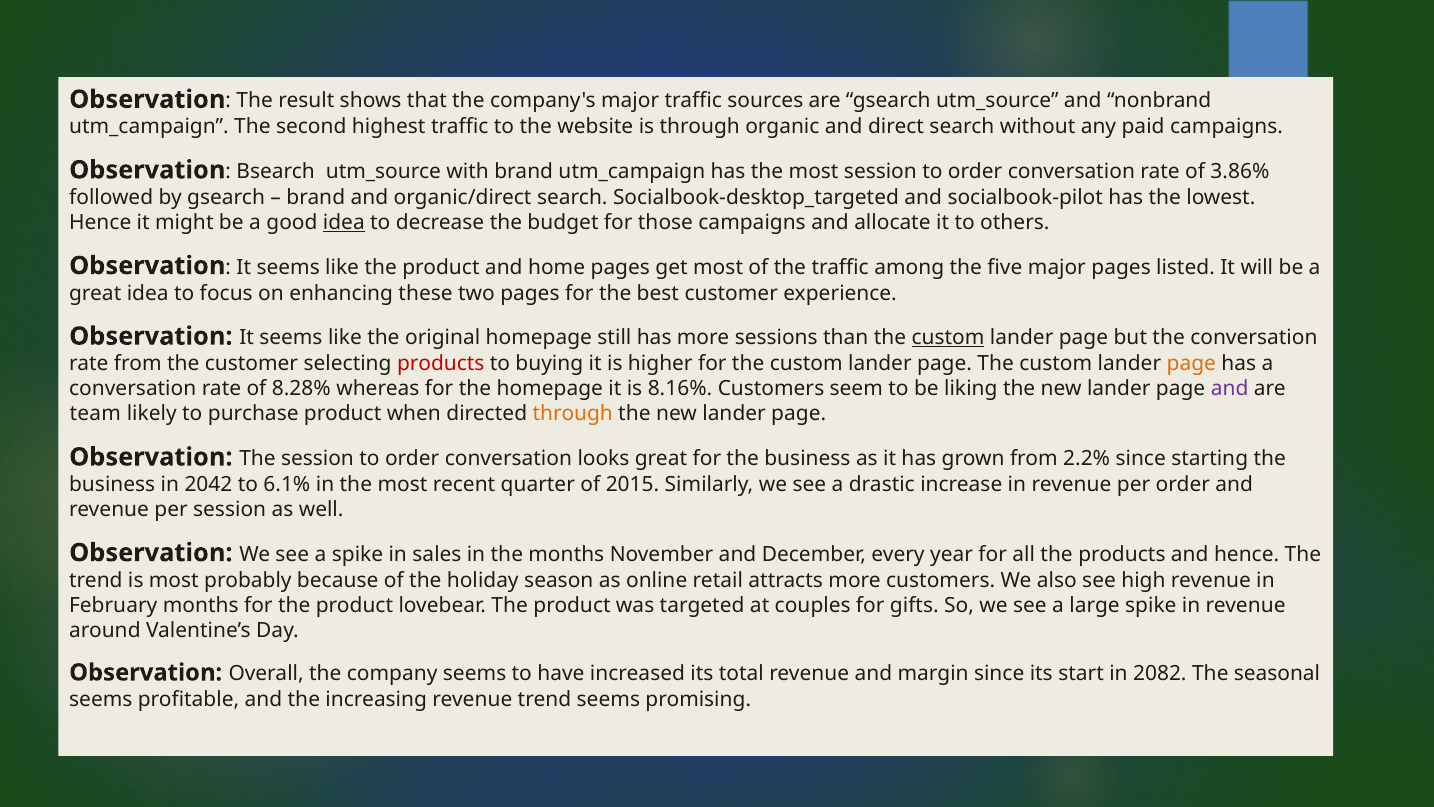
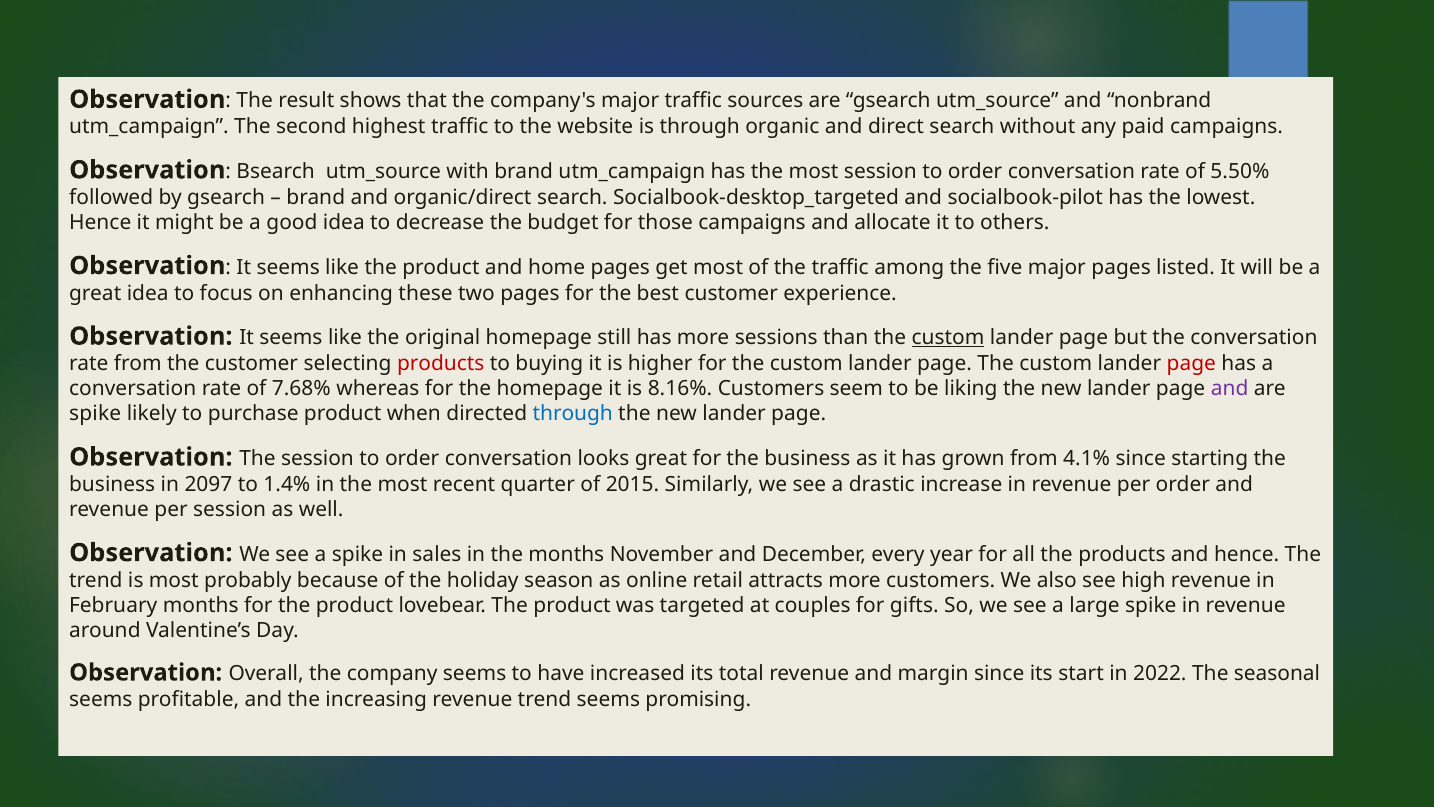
3.86%: 3.86% -> 5.50%
idea at (344, 223) underline: present -> none
page at (1191, 364) colour: orange -> red
8.28%: 8.28% -> 7.68%
team at (95, 414): team -> spike
through at (573, 414) colour: orange -> blue
2.2%: 2.2% -> 4.1%
2042: 2042 -> 2097
6.1%: 6.1% -> 1.4%
2082: 2082 -> 2022
